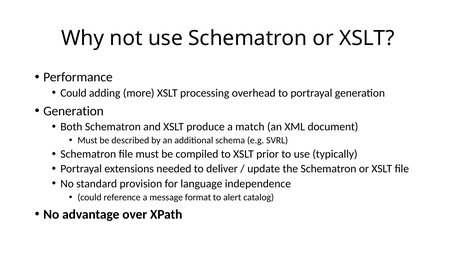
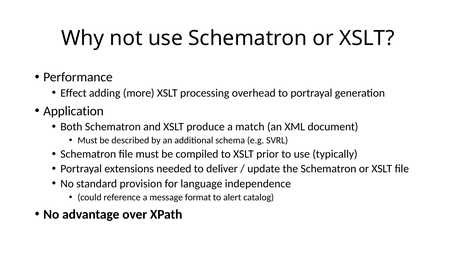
Could at (73, 93): Could -> Effect
Generation at (74, 111): Generation -> Application
